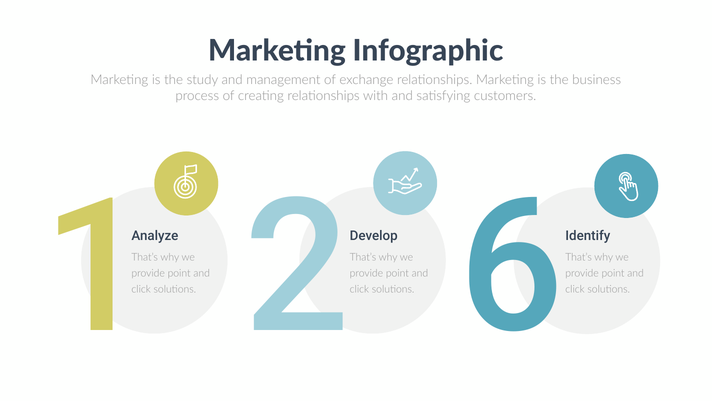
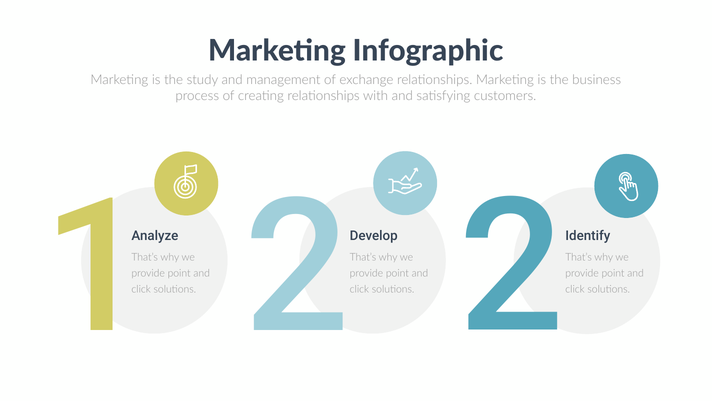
2 6: 6 -> 2
